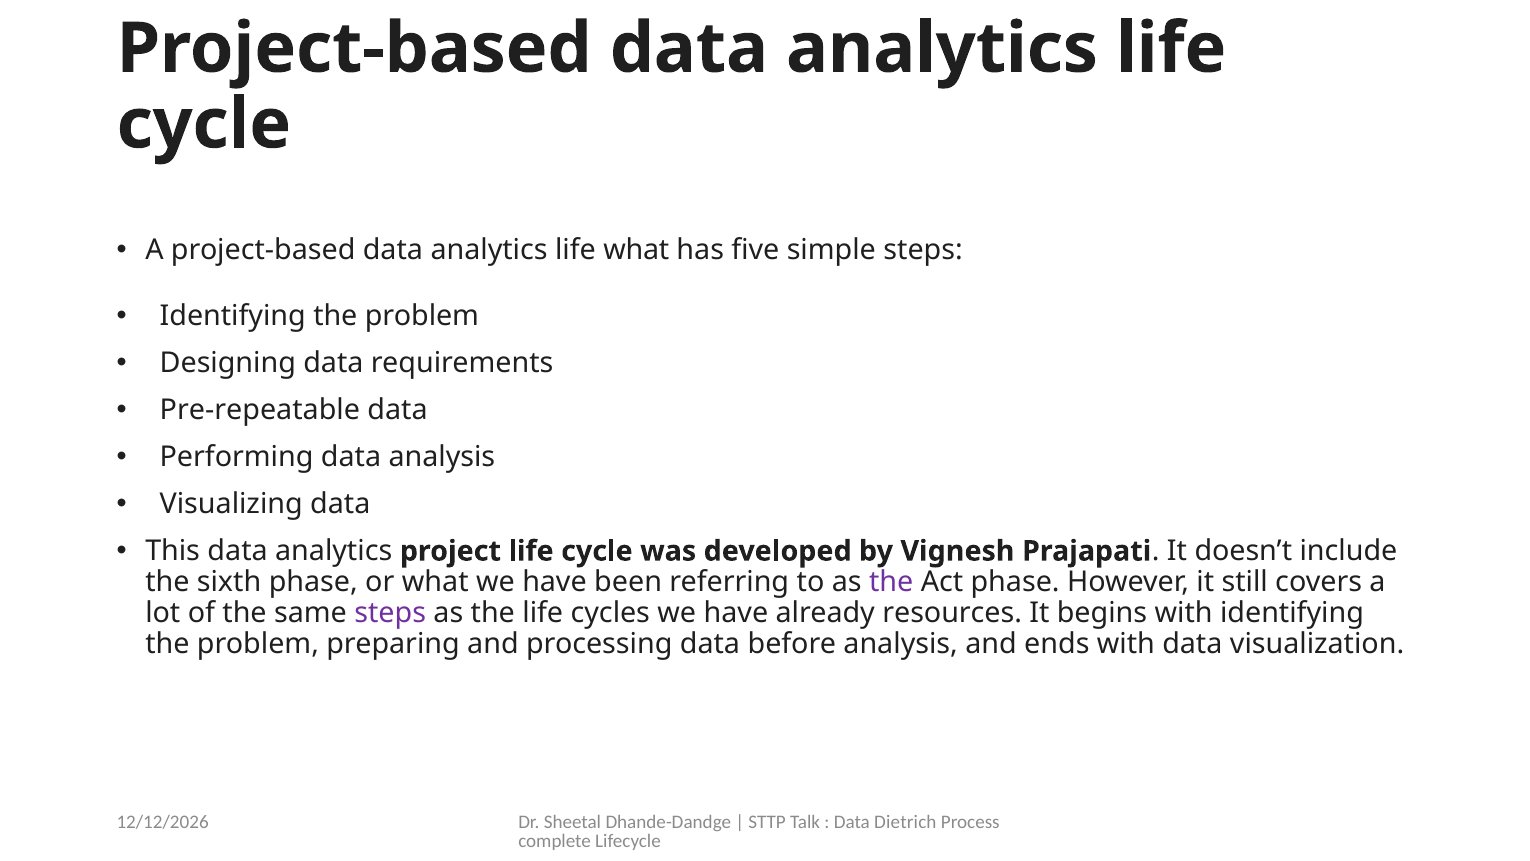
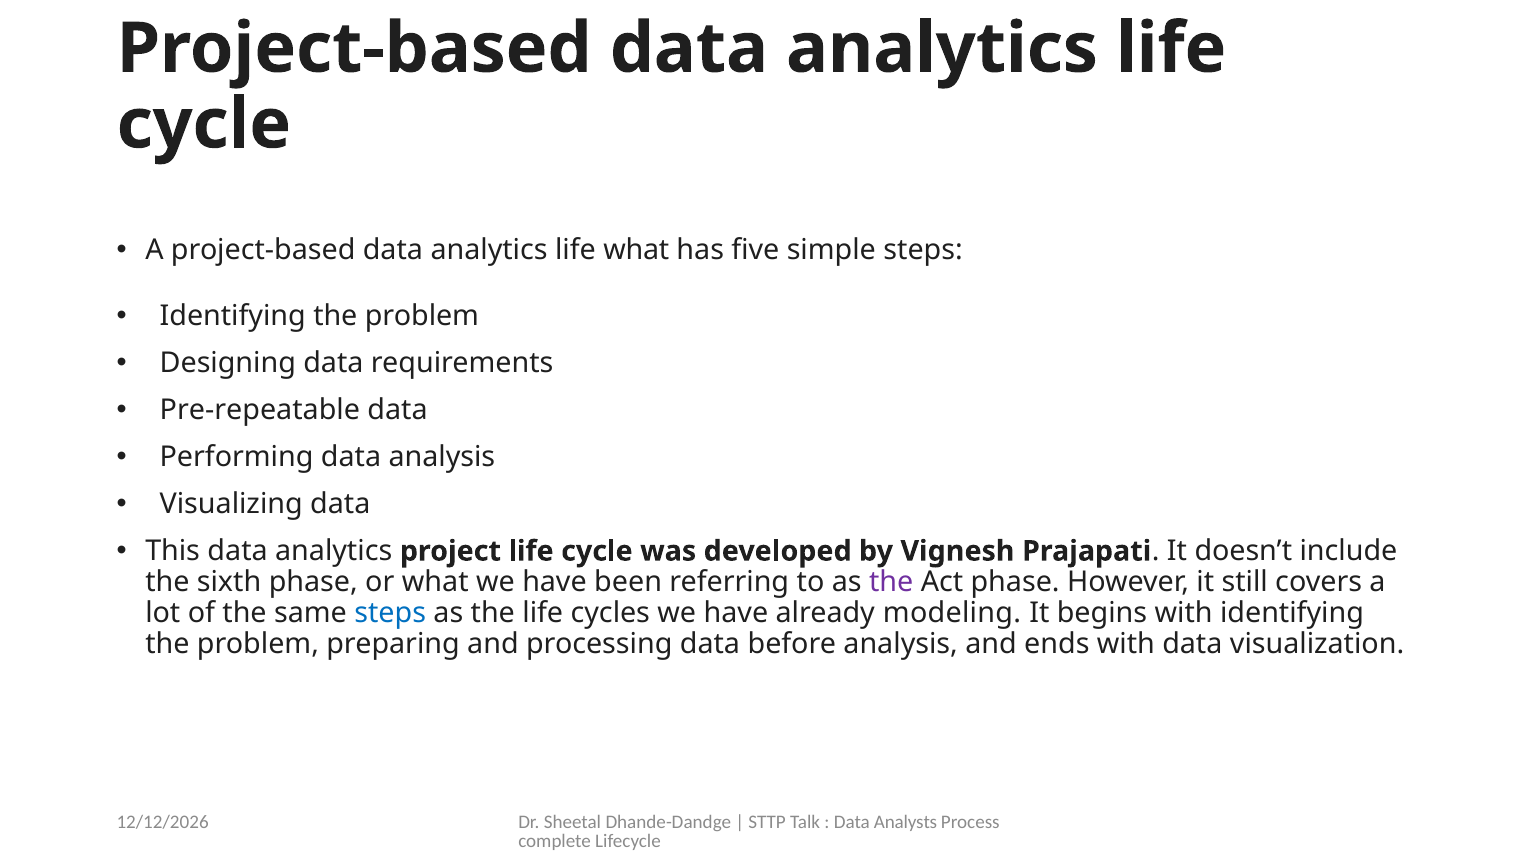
steps at (390, 613) colour: purple -> blue
resources: resources -> modeling
Dietrich: Dietrich -> Analysts
